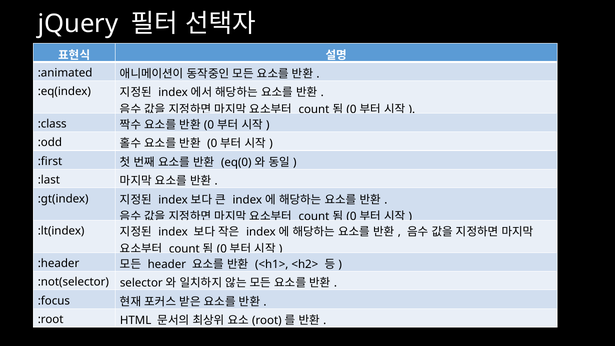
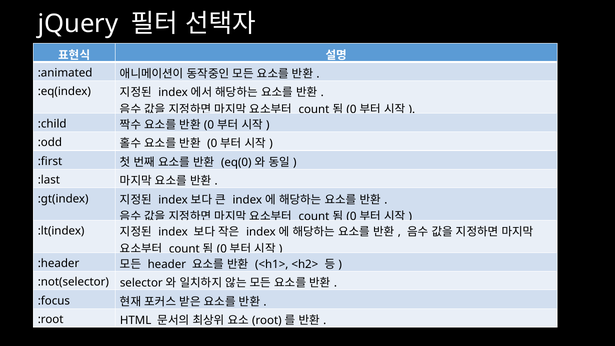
:class: :class -> :child
